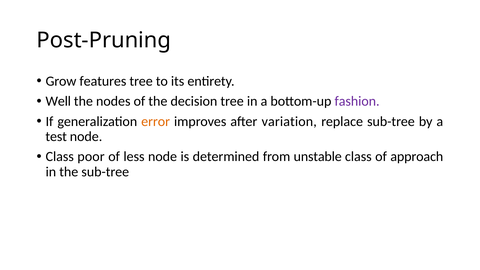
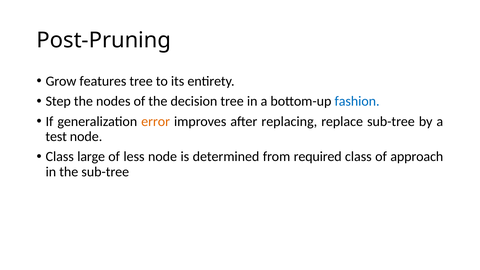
Well: Well -> Step
fashion colour: purple -> blue
variation: variation -> replacing
poor: poor -> large
unstable: unstable -> required
